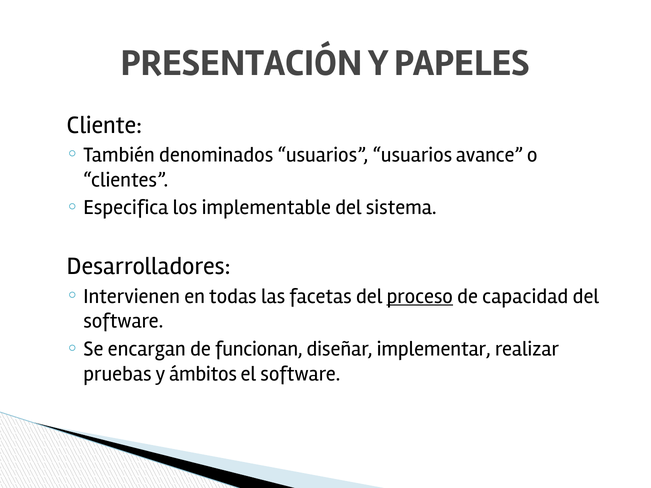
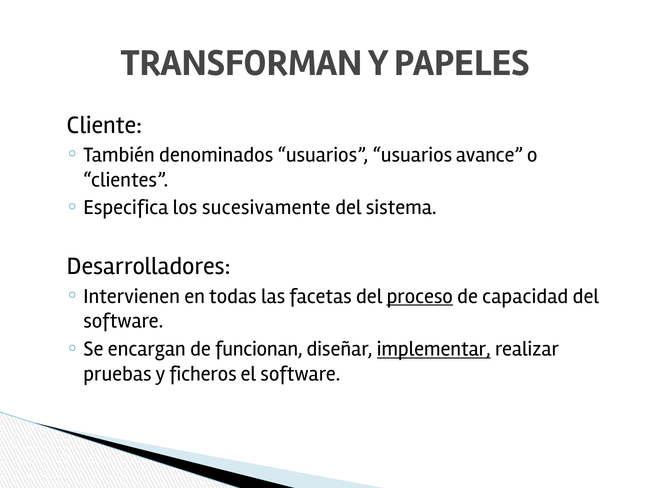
PRESENTACIÓN: PRESENTACIÓN -> TRANSFORMAN
implementable: implementable -> sucesivamente
implementar underline: none -> present
ámbitos: ámbitos -> ficheros
